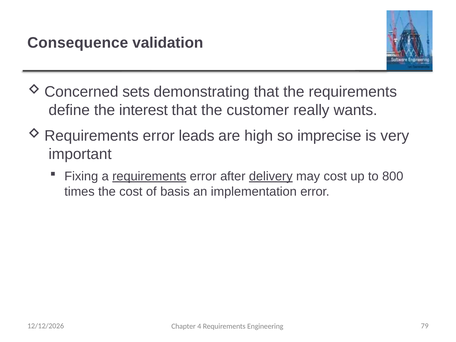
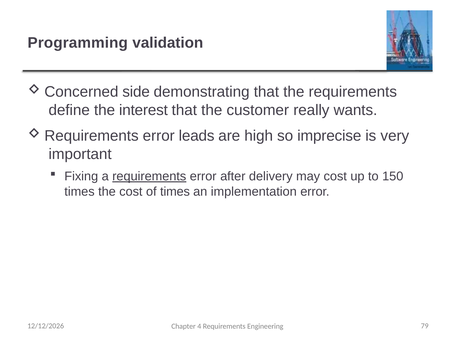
Consequence: Consequence -> Programming
sets: sets -> side
delivery underline: present -> none
800: 800 -> 150
of basis: basis -> times
